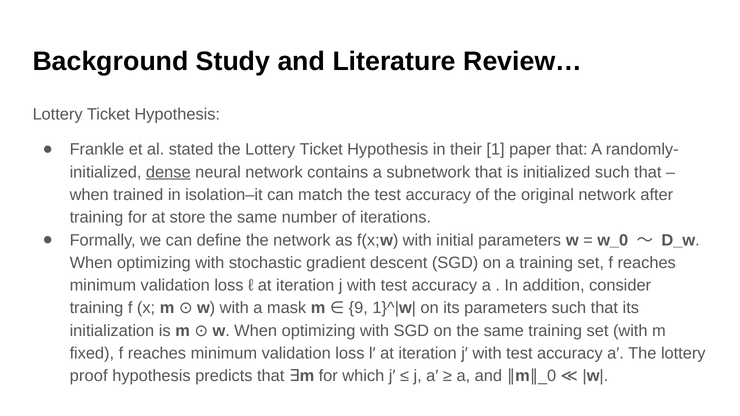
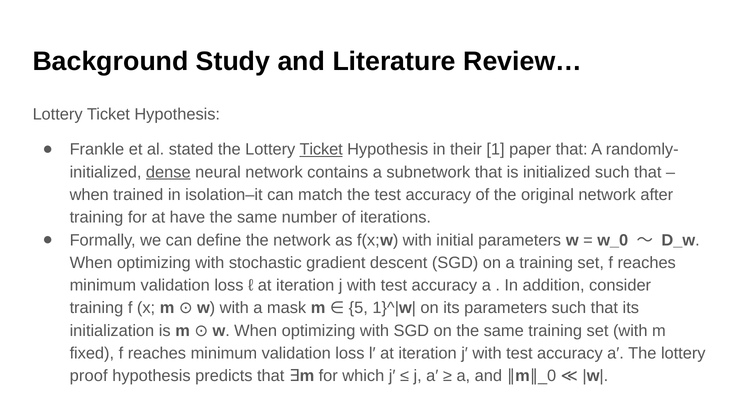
Ticket at (321, 150) underline: none -> present
store: store -> have
9: 9 -> 5
